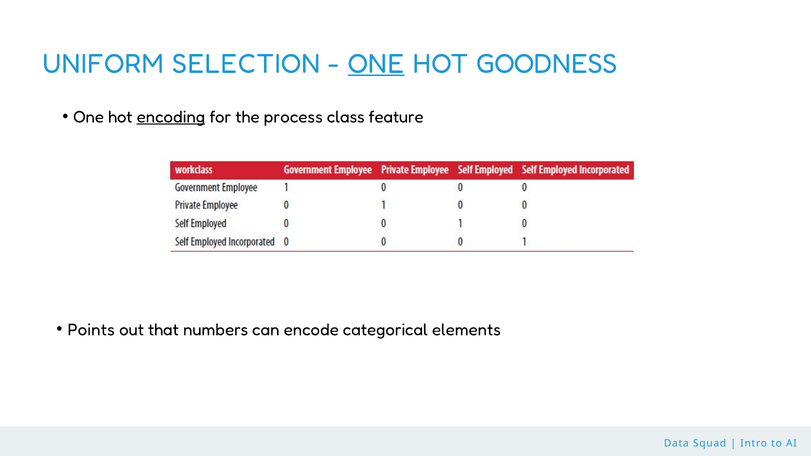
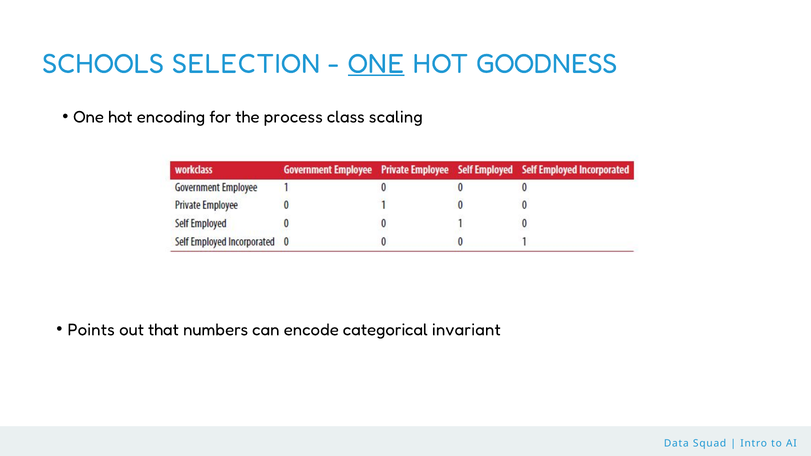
UNIFORM: UNIFORM -> SCHOOLS
encoding underline: present -> none
feature: feature -> scaling
elements: elements -> invariant
